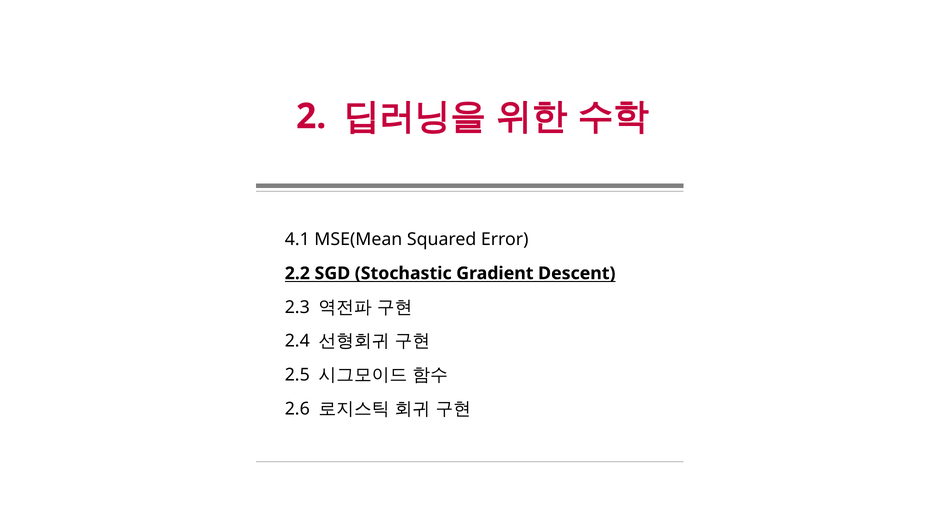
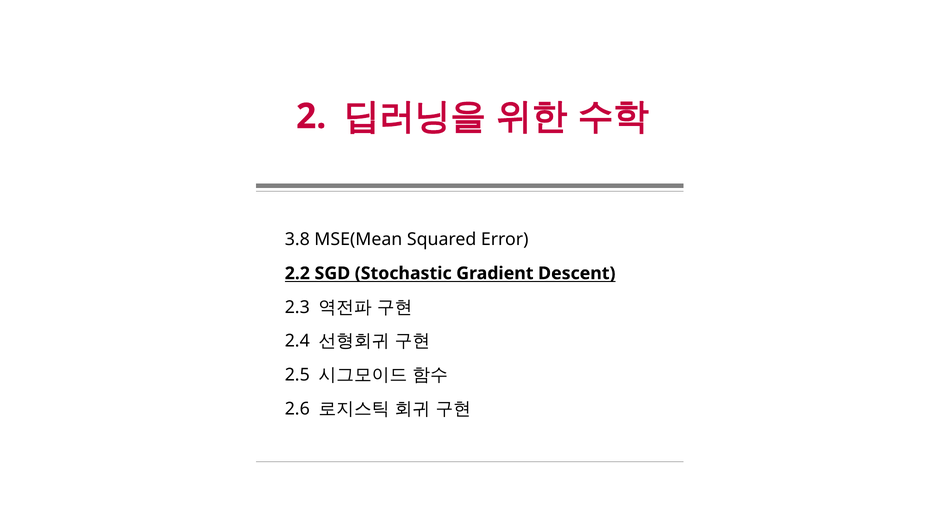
4.1: 4.1 -> 3.8
